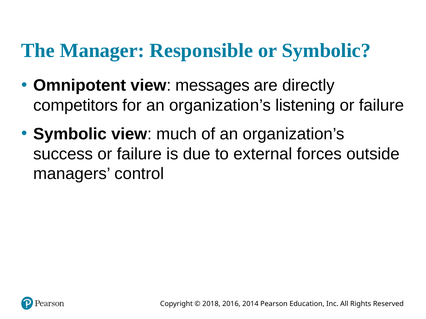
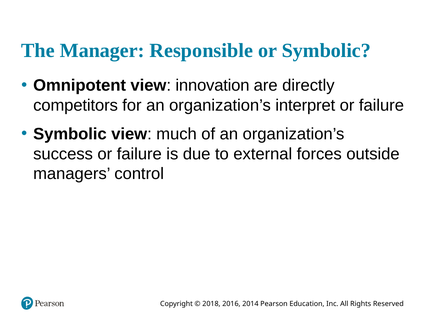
messages: messages -> innovation
listening: listening -> interpret
